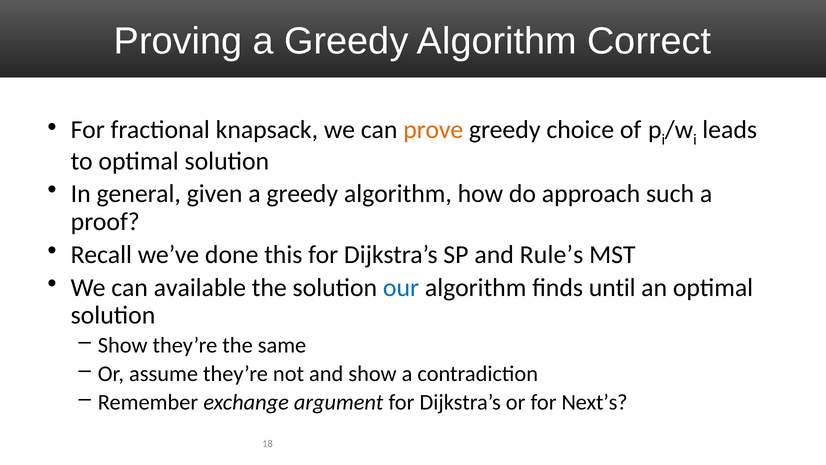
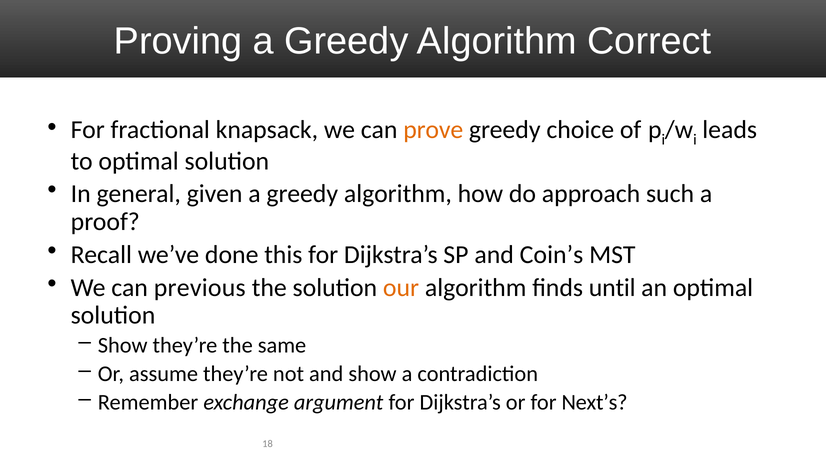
Rule’s: Rule’s -> Coin’s
available: available -> previous
our colour: blue -> orange
